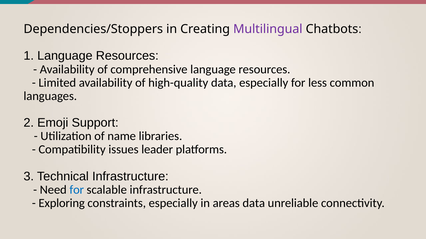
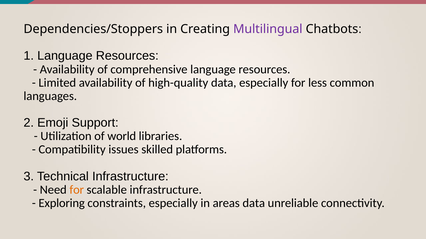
name: name -> world
leader: leader -> skilled
for at (77, 190) colour: blue -> orange
